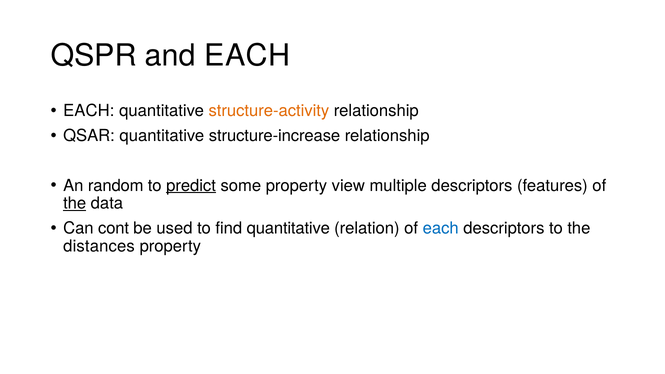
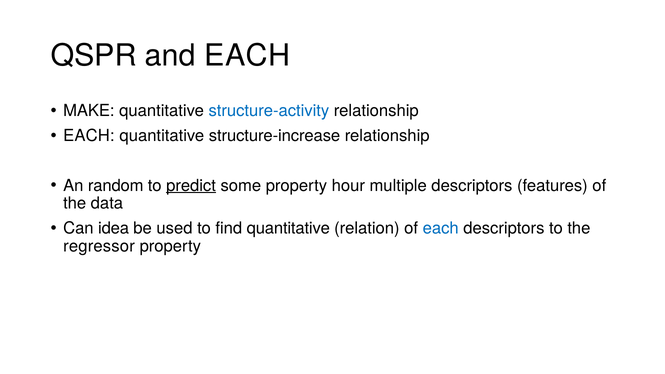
EACH at (89, 111): EACH -> MAKE
structure-activity colour: orange -> blue
QSAR at (89, 136): QSAR -> EACH
view: view -> hour
the at (75, 204) underline: present -> none
cont: cont -> idea
distances: distances -> regressor
